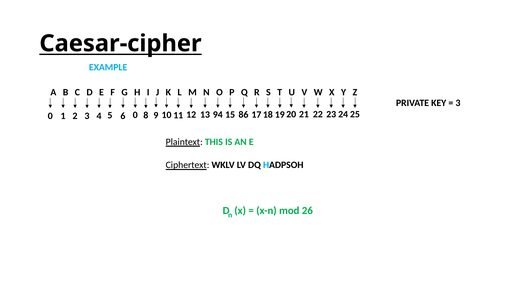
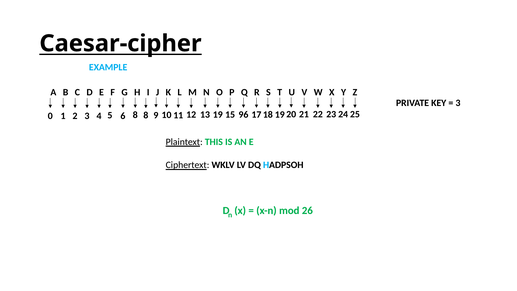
6 0: 0 -> 8
94: 94 -> 19
86: 86 -> 96
